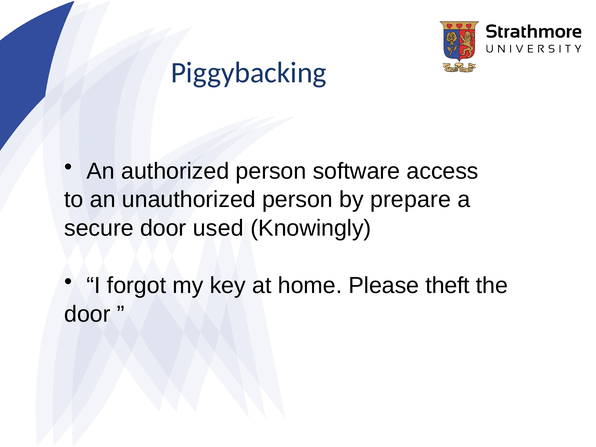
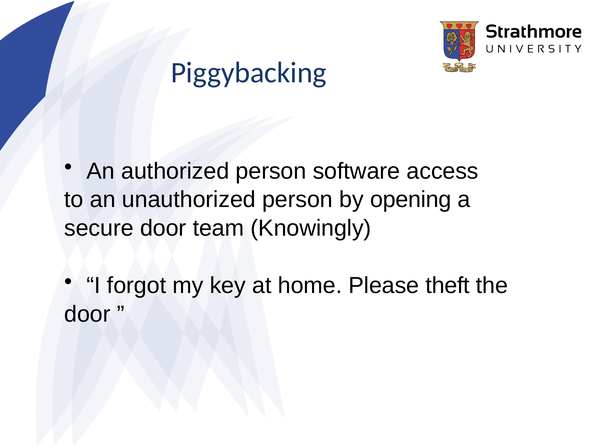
prepare: prepare -> opening
used: used -> team
